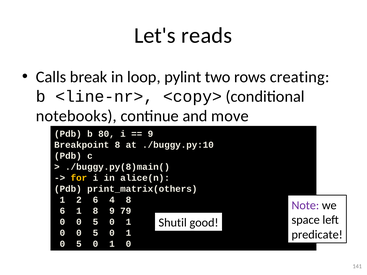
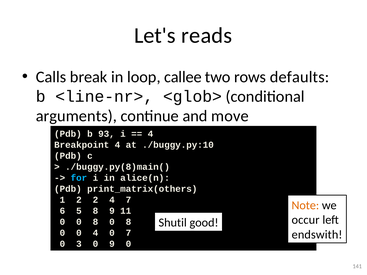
pylint: pylint -> callee
creating: creating -> defaults
<copy>: <copy> -> <glob>
notebooks: notebooks -> arguments
80: 80 -> 93
9 at (150, 134): 9 -> 4
Breakpoint 8: 8 -> 4
for colour: yellow -> light blue
2 6: 6 -> 2
4 8: 8 -> 7
Note colour: purple -> orange
6 1: 1 -> 5
79: 79 -> 11
space: space -> occur
5 at (95, 222): 5 -> 8
1 at (128, 222): 1 -> 8
5 at (95, 233): 5 -> 4
1 at (128, 233): 1 -> 7
predicate: predicate -> endswith
5 at (79, 244): 5 -> 3
1 at (112, 244): 1 -> 9
